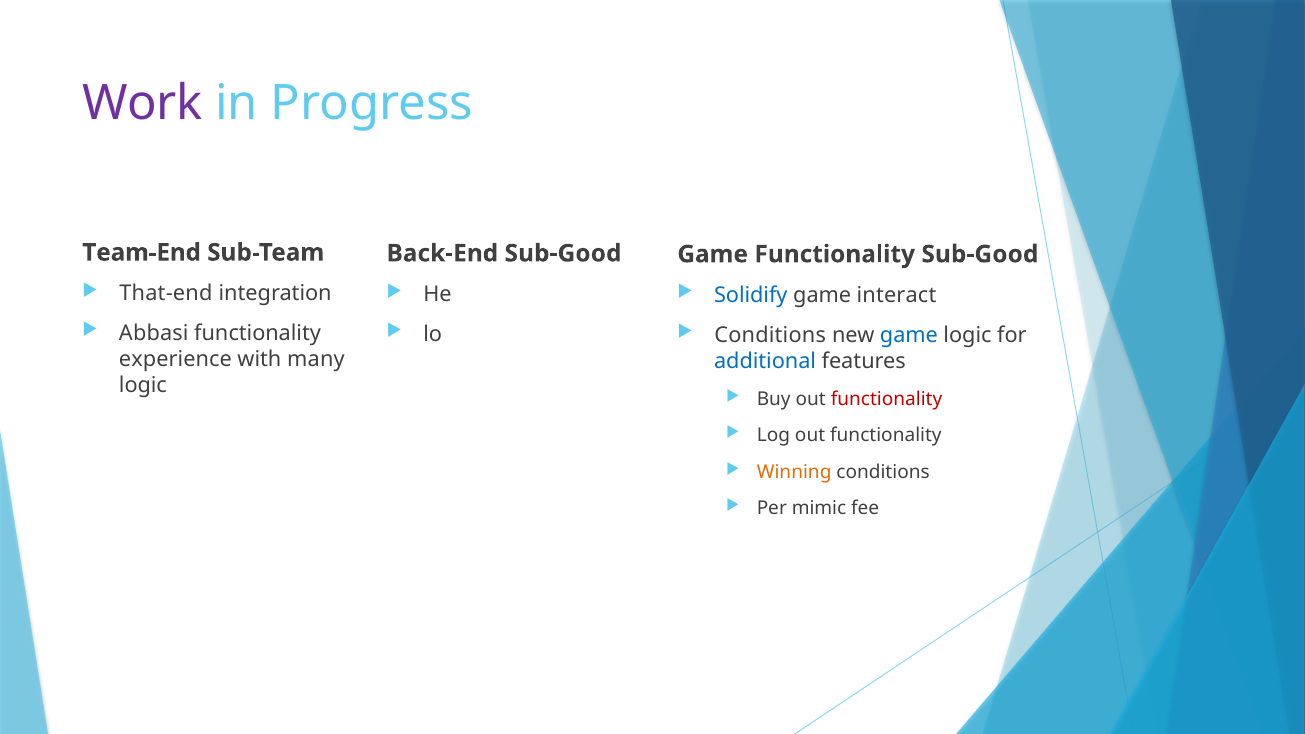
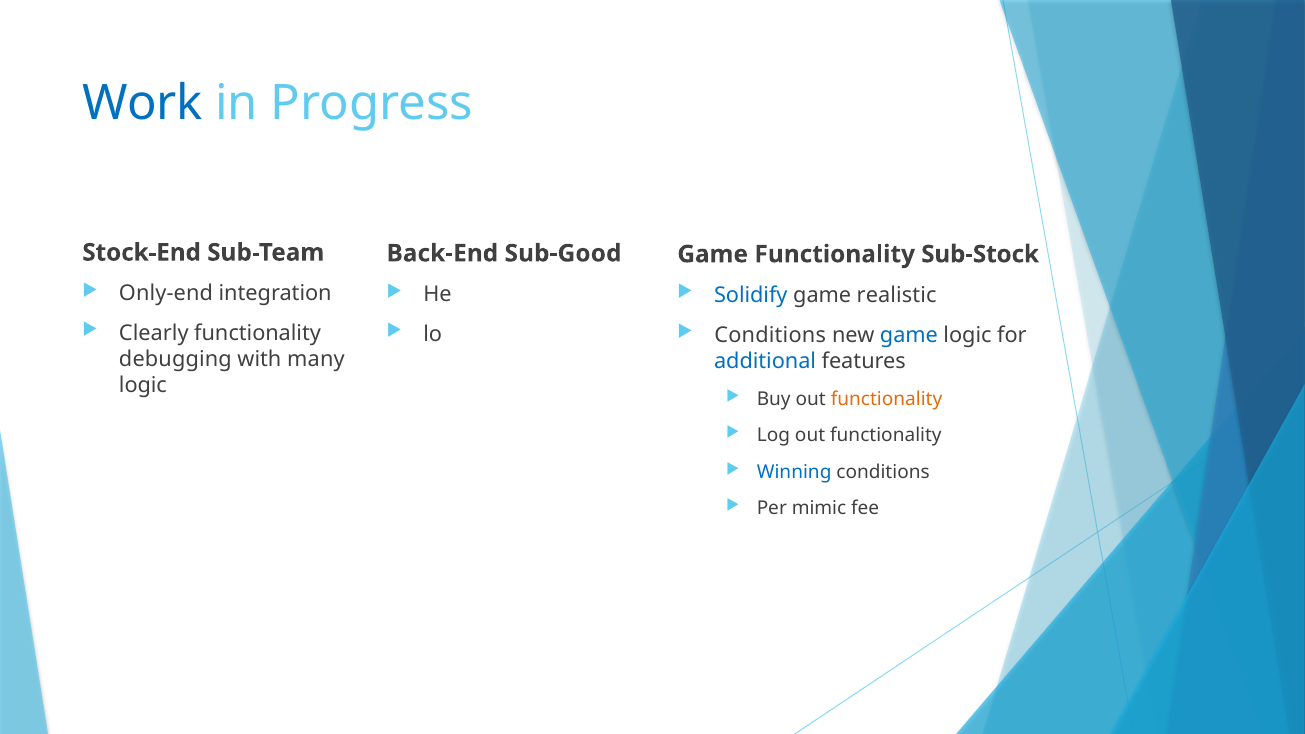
Work colour: purple -> blue
Team-End: Team-End -> Stock-End
Functionality Sub-Good: Sub-Good -> Sub-Stock
That-end: That-end -> Only-end
interact: interact -> realistic
Abbasi: Abbasi -> Clearly
experience: experience -> debugging
functionality at (887, 399) colour: red -> orange
Winning colour: orange -> blue
